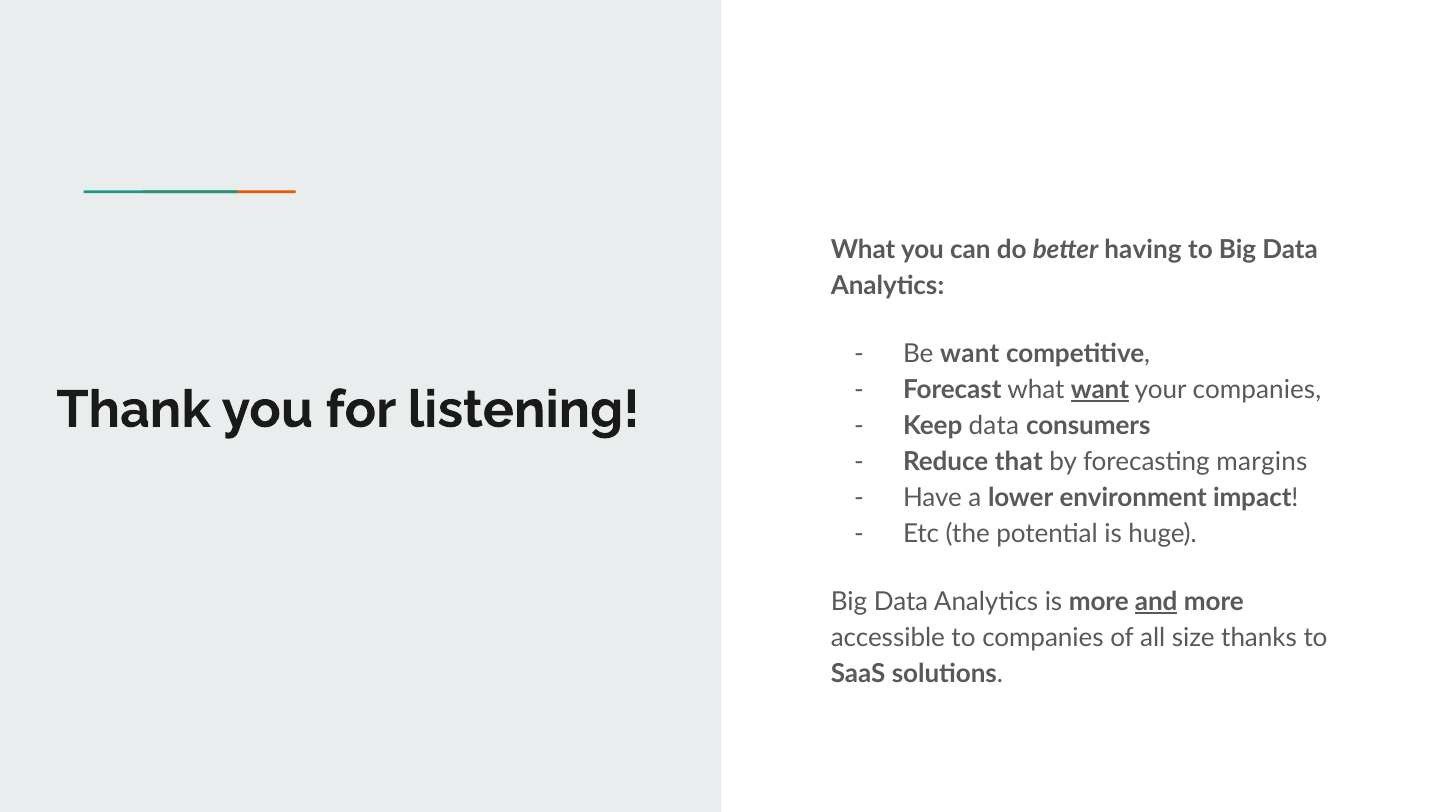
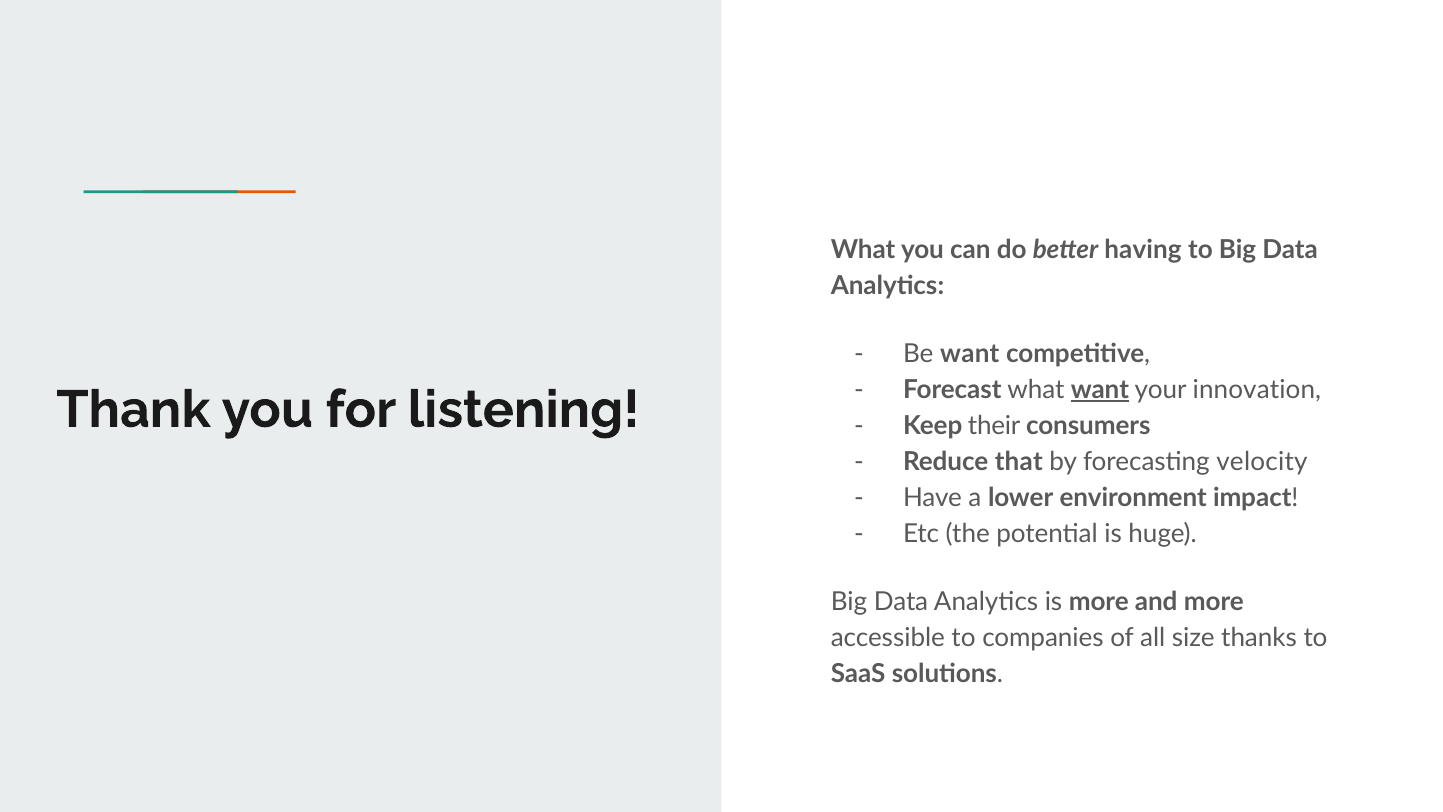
your companies: companies -> innovation
Keep data: data -> their
margins: margins -> velocity
and underline: present -> none
